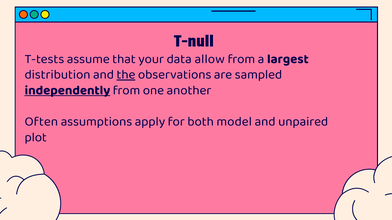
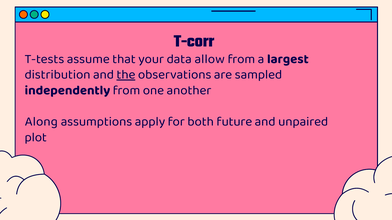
T-null: T-null -> T-corr
independently underline: present -> none
Often: Often -> Along
model: model -> future
